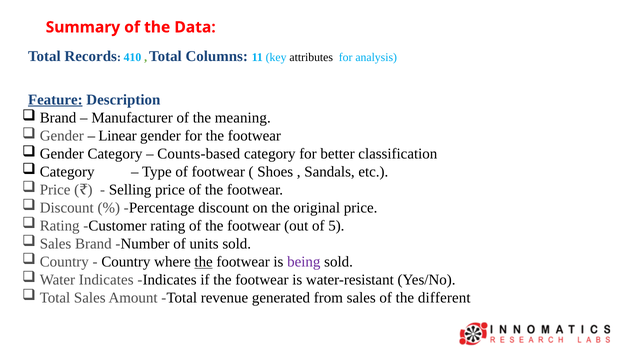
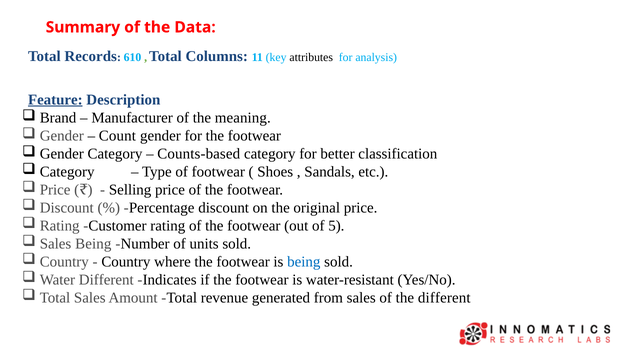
410: 410 -> 610
Linear: Linear -> Count
Brand at (93, 244): Brand -> Being
the at (204, 261) underline: present -> none
being at (304, 261) colour: purple -> blue
Indicates at (106, 279): Indicates -> Different
